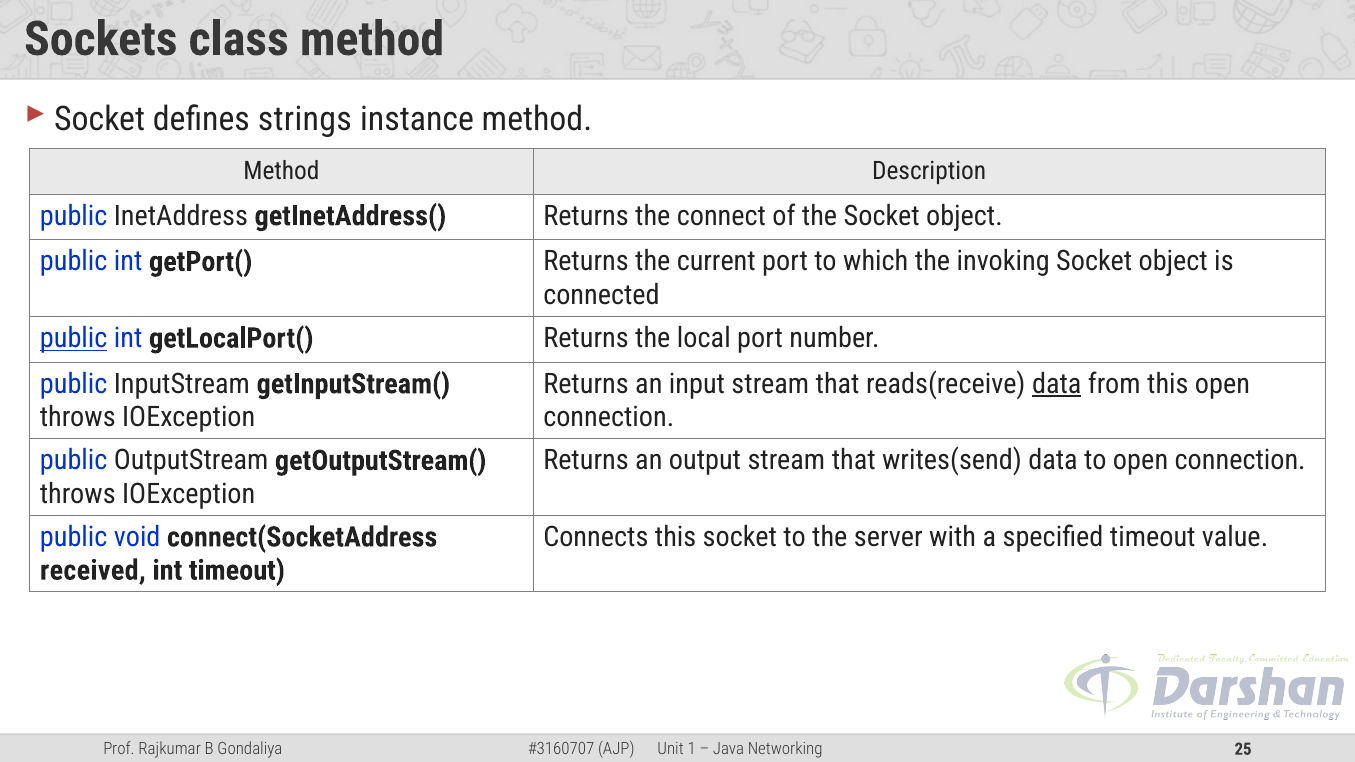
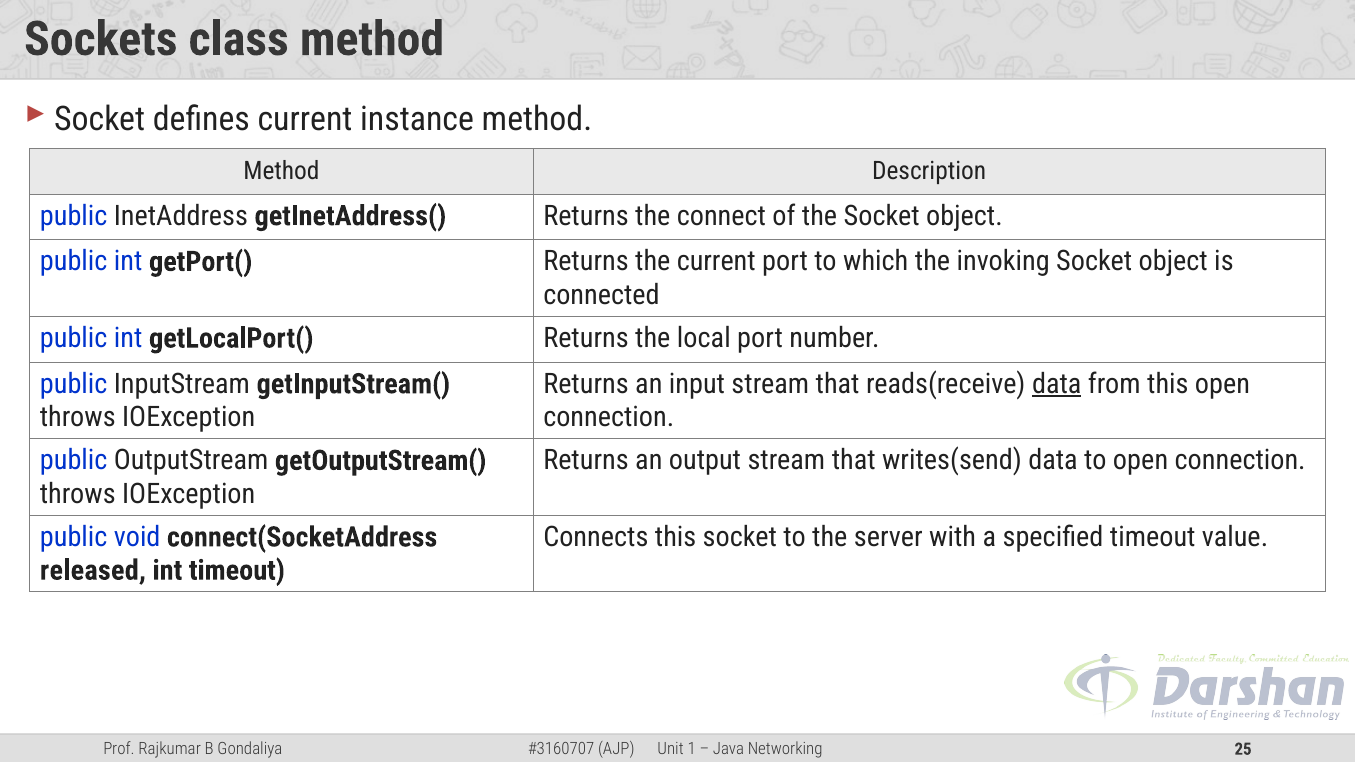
defines strings: strings -> current
public at (74, 338) underline: present -> none
received: received -> released
